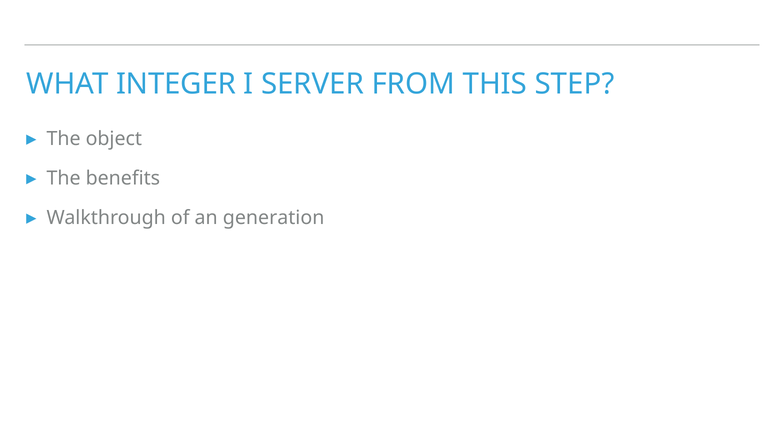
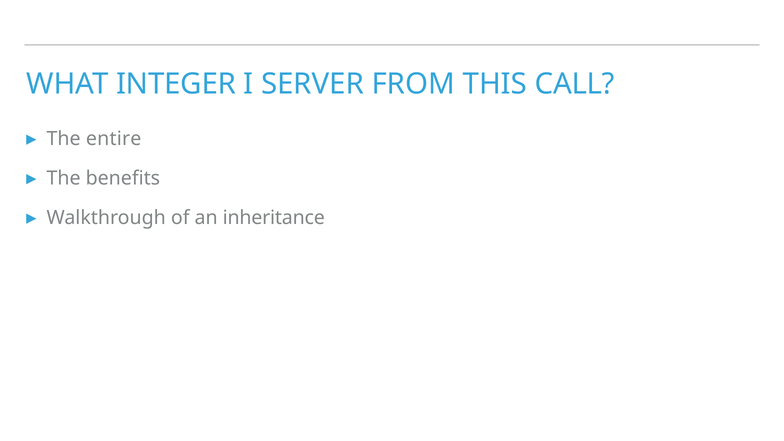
STEP: STEP -> CALL
object: object -> entire
generation: generation -> inheritance
